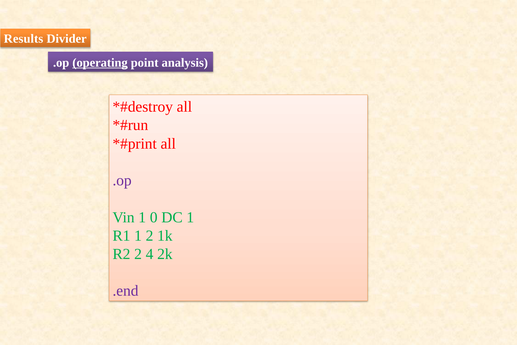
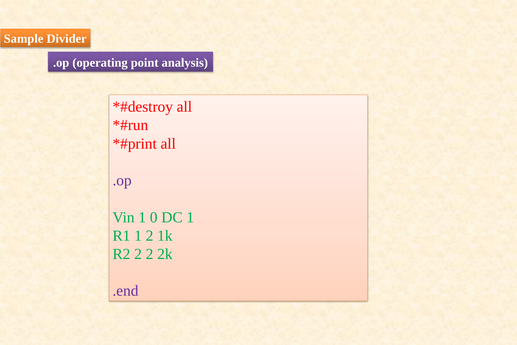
Results: Results -> Sample
operating underline: present -> none
2 4: 4 -> 2
